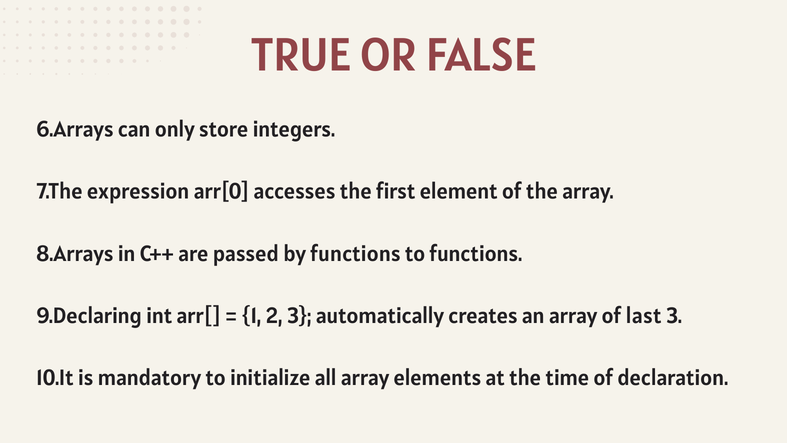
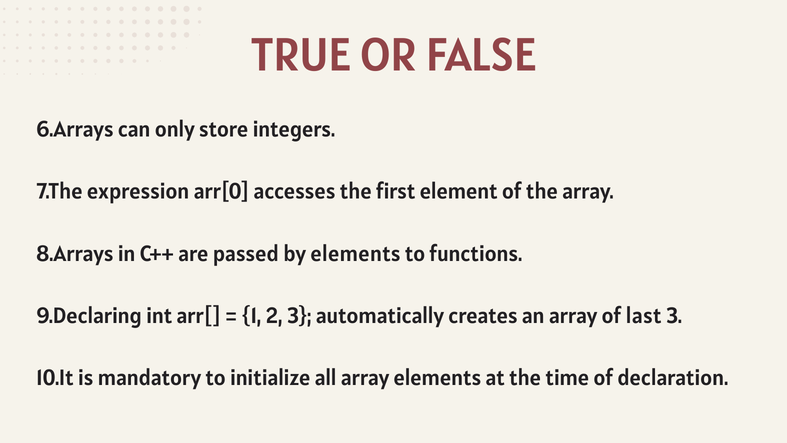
by functions: functions -> elements
